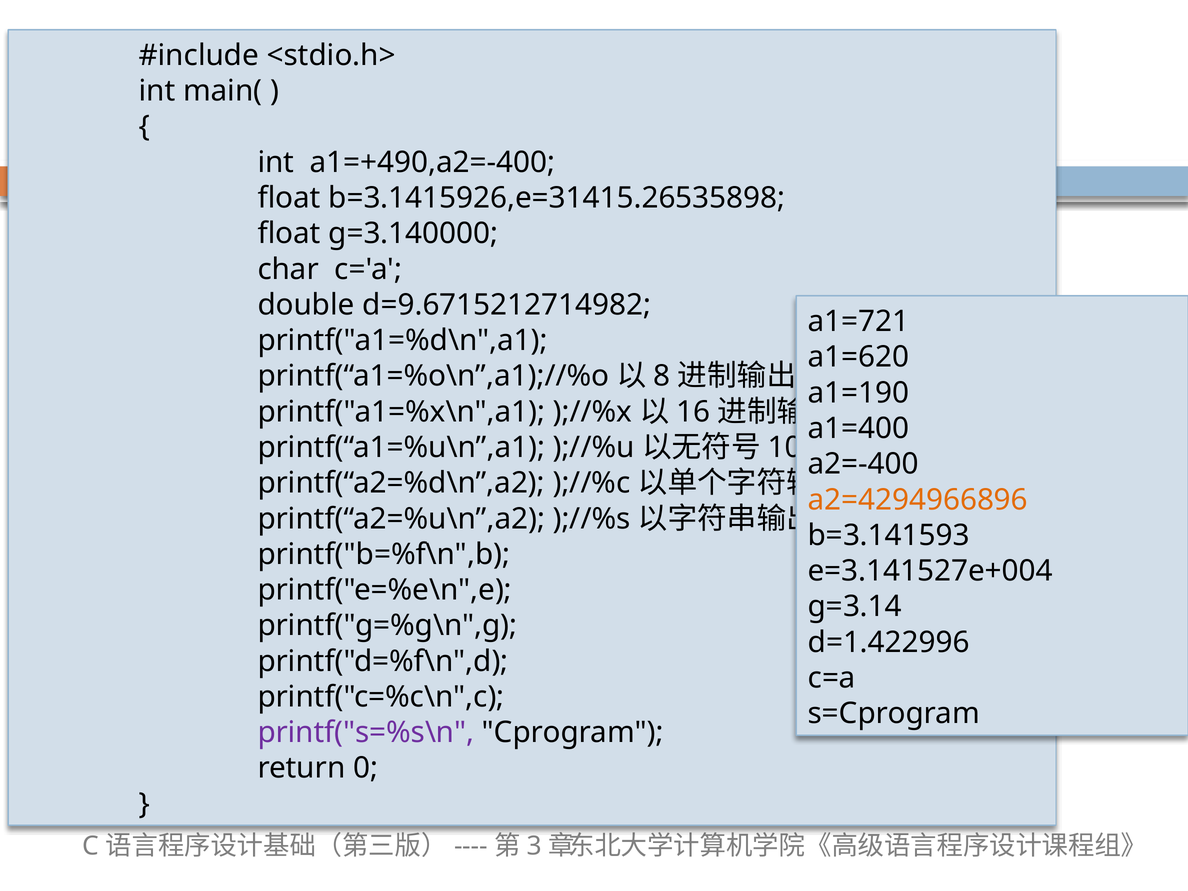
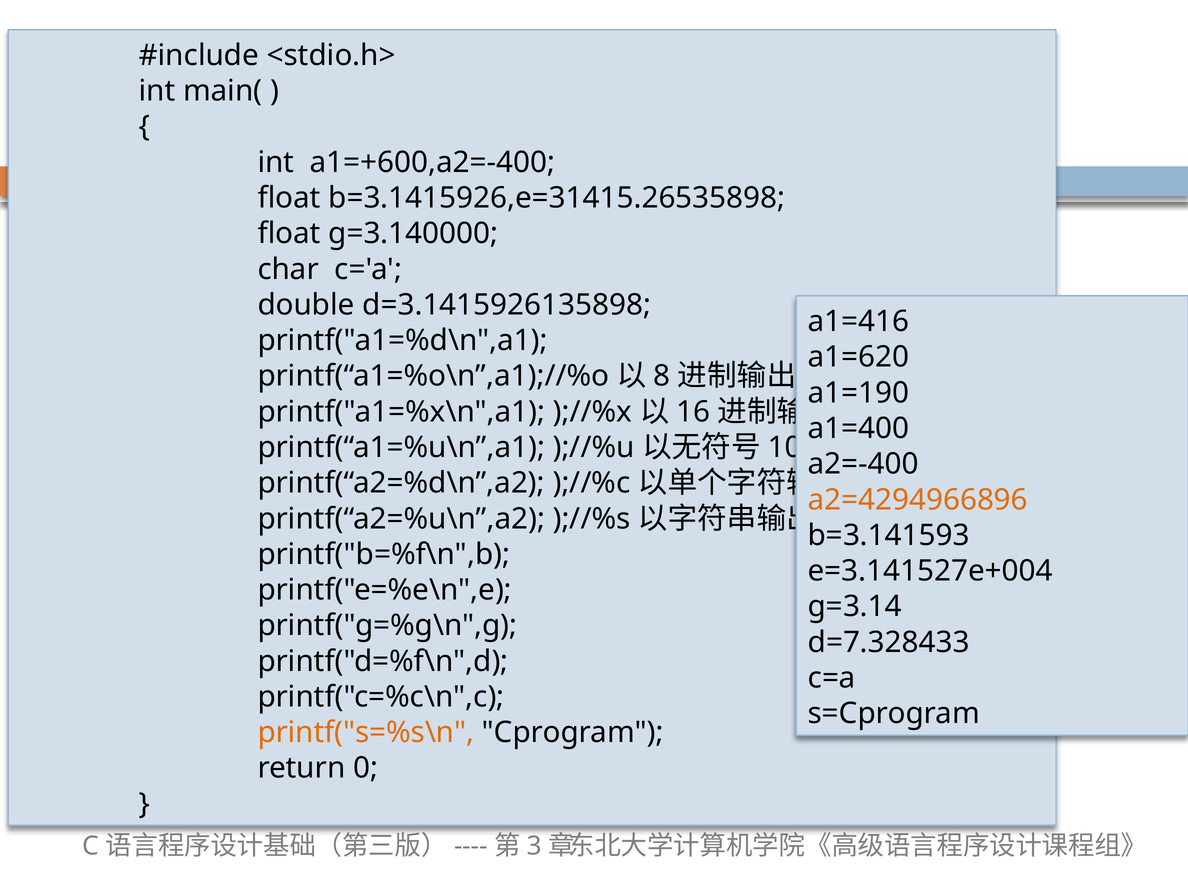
a1=+490,a2=-400: a1=+490,a2=-400 -> a1=+600,a2=-400
d=9.6715212714982: d=9.6715212714982 -> d=3.1415926135898
a1=721: a1=721 -> a1=416
d=1.422996: d=1.422996 -> d=7.328433
printf("s=%s\n colour: purple -> orange
